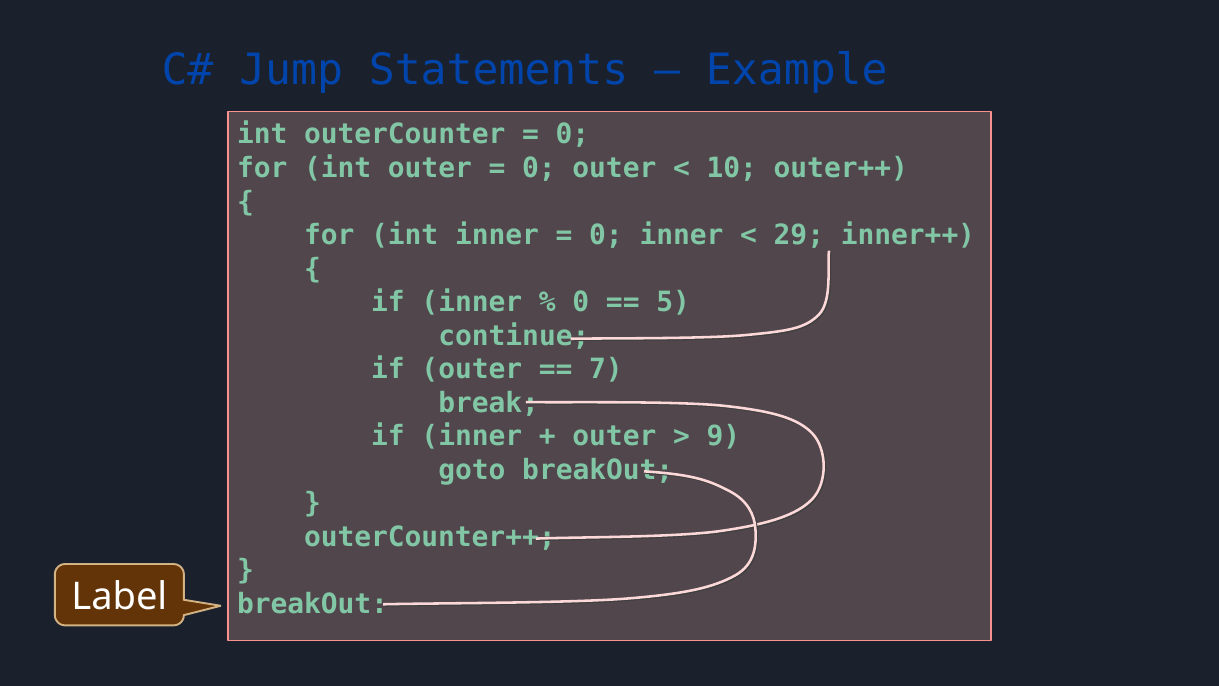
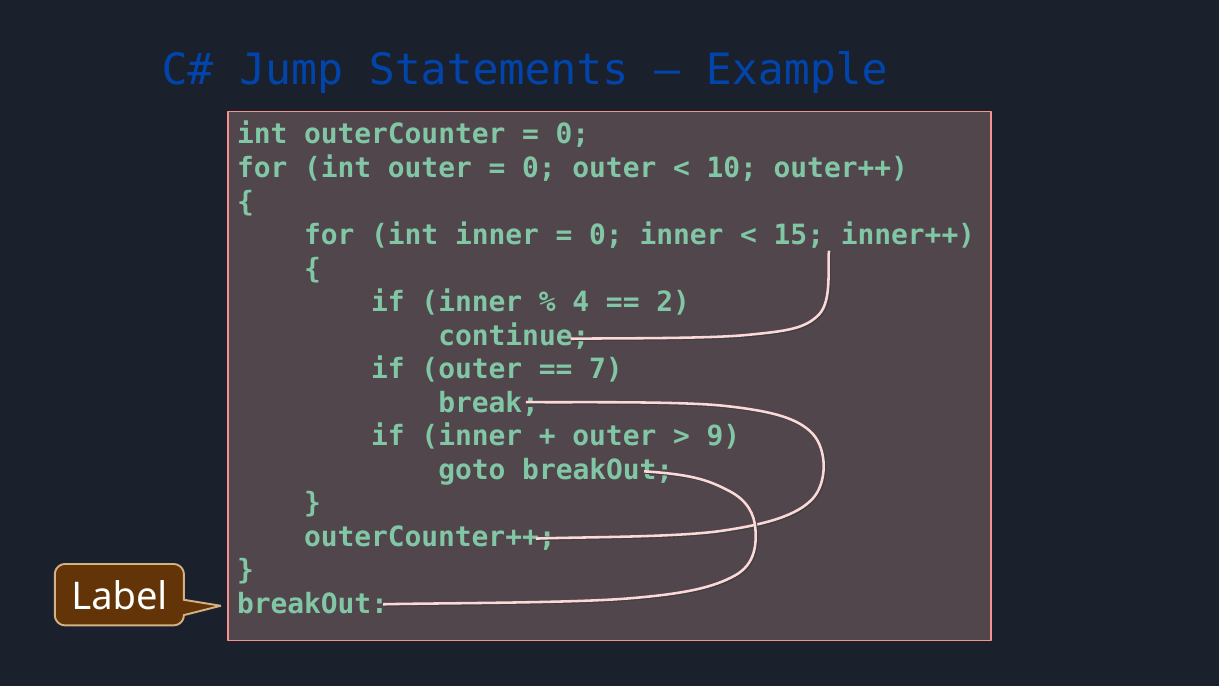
29: 29 -> 15
0 at (581, 302): 0 -> 4
5: 5 -> 2
